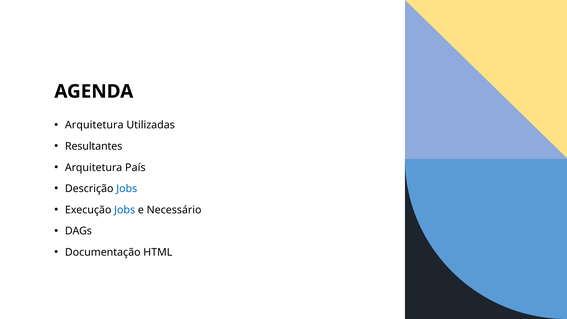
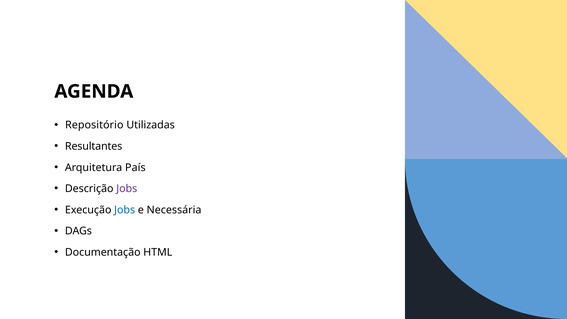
Arquitetura at (94, 125): Arquitetura -> Repositório
Jobs at (127, 189) colour: blue -> purple
Necessário: Necessário -> Necessária
